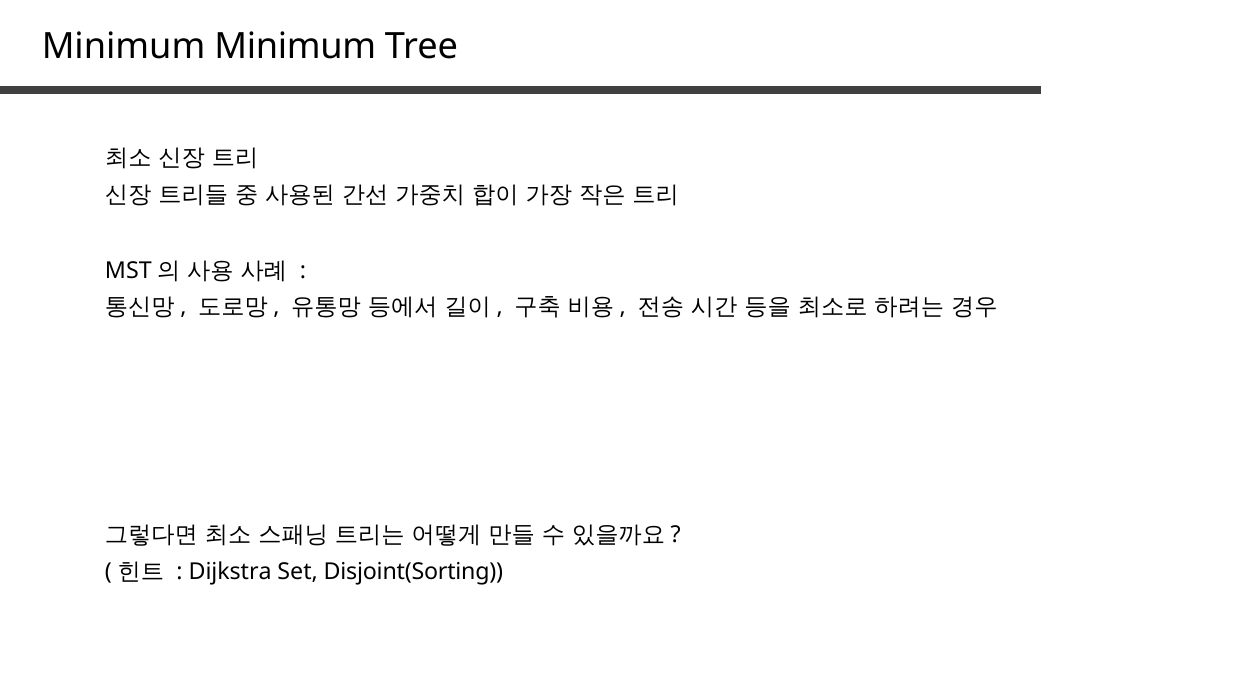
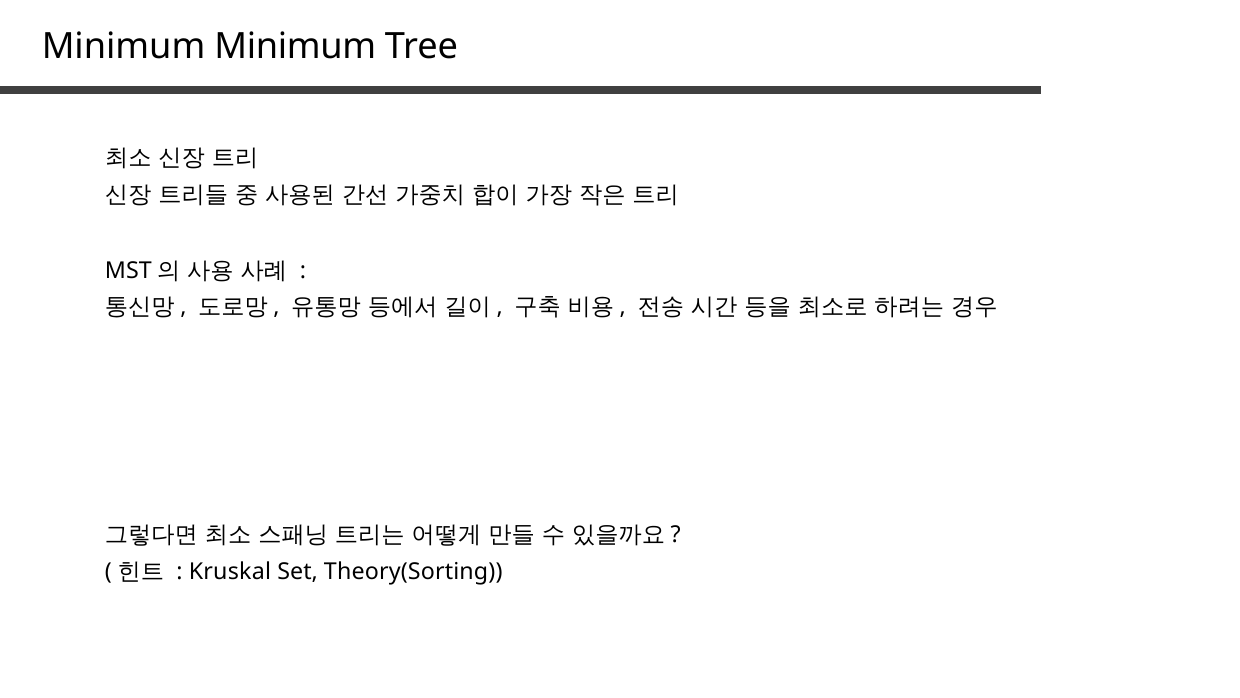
Dijkstra: Dijkstra -> Kruskal
Disjoint(Sorting: Disjoint(Sorting -> Theory(Sorting
